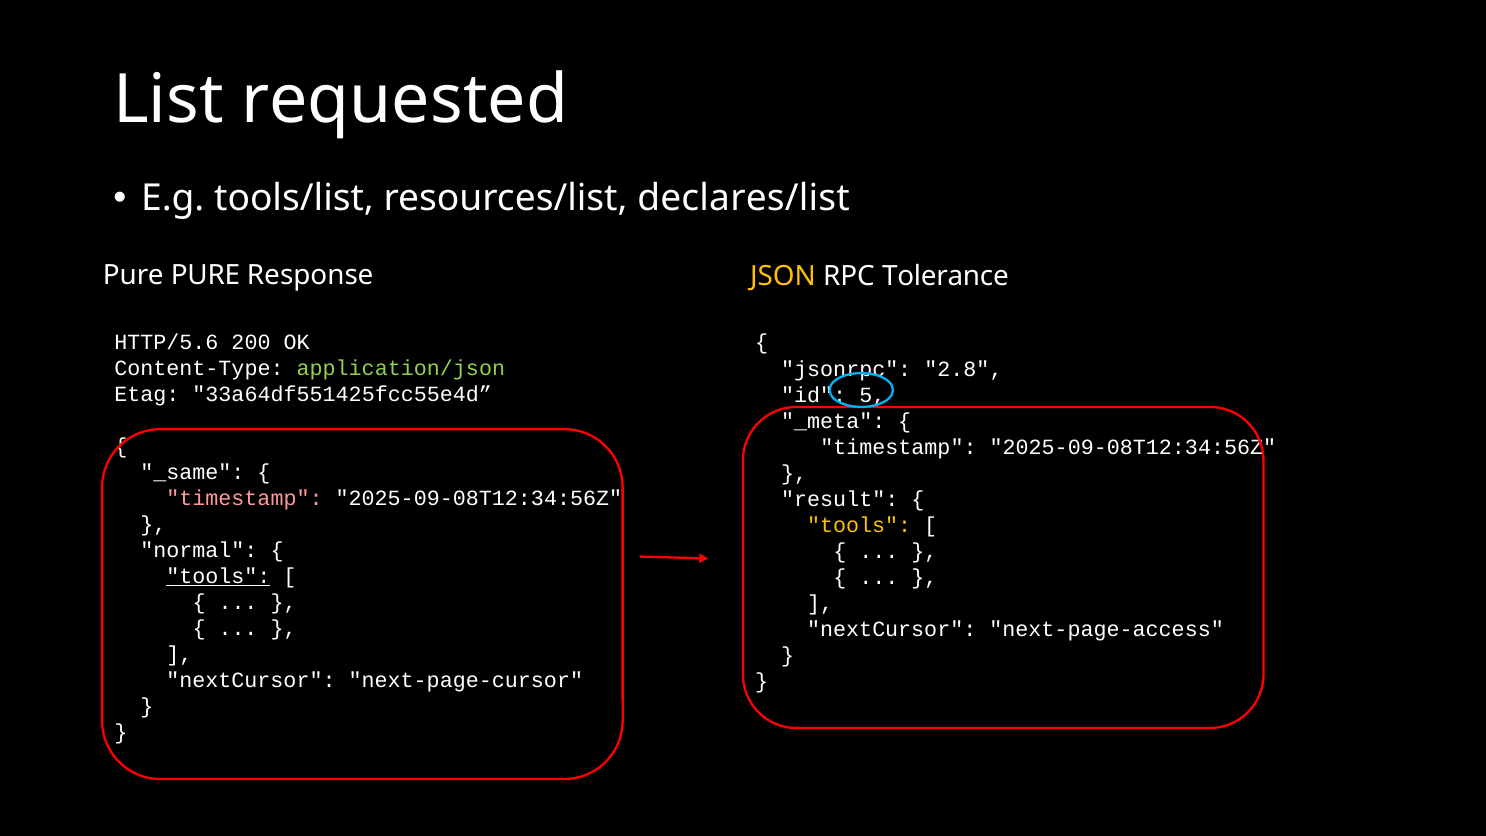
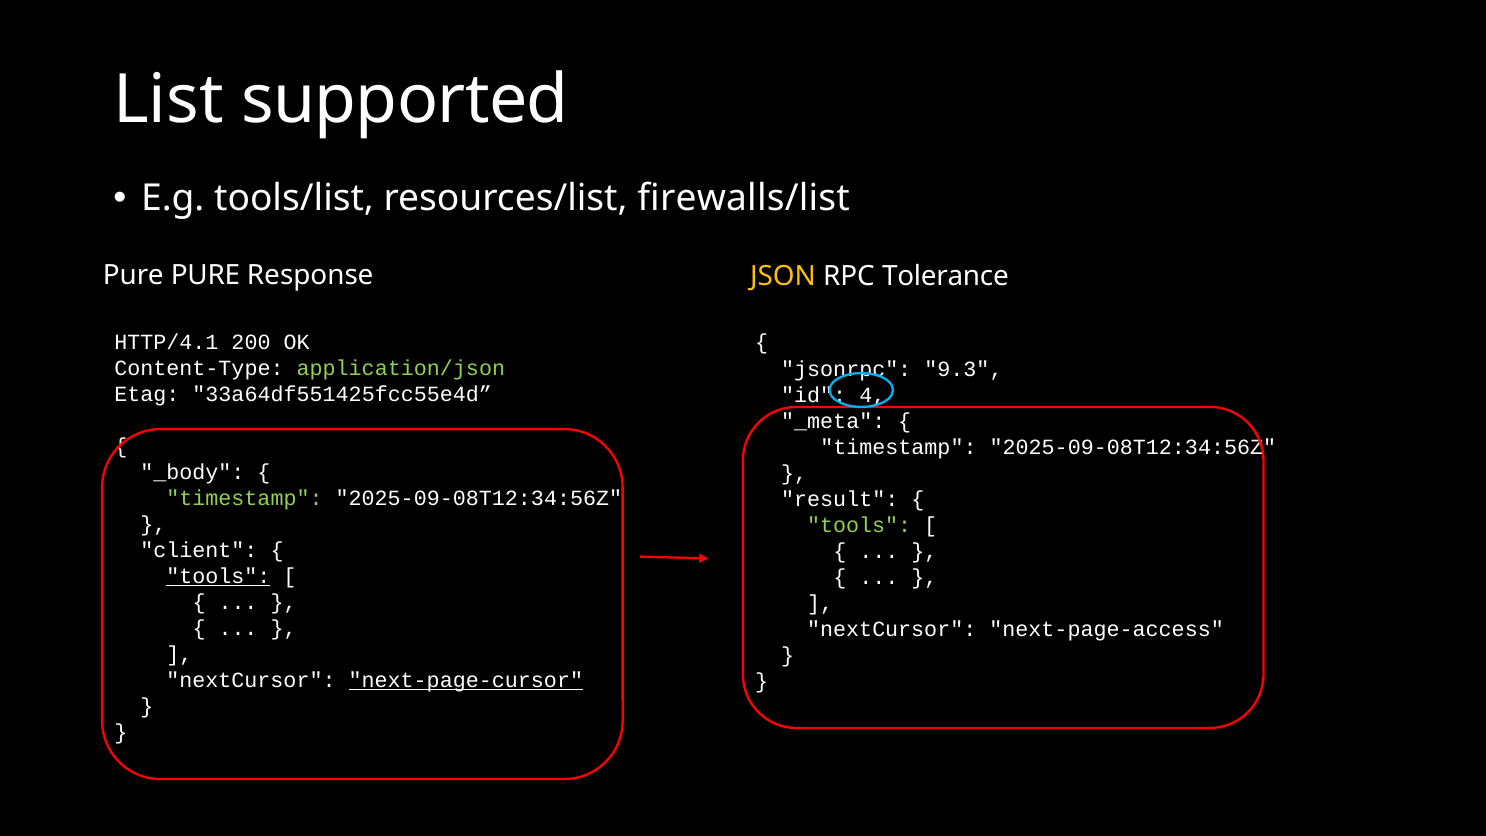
requested: requested -> supported
declares/list: declares/list -> firewalls/list
HTTP/5.6: HTTP/5.6 -> HTTP/4.1
2.8: 2.8 -> 9.3
5: 5 -> 4
_same: _same -> _body
timestamp at (244, 498) colour: pink -> light green
tools at (859, 525) colour: yellow -> light green
normal: normal -> client
next-page-cursor underline: none -> present
